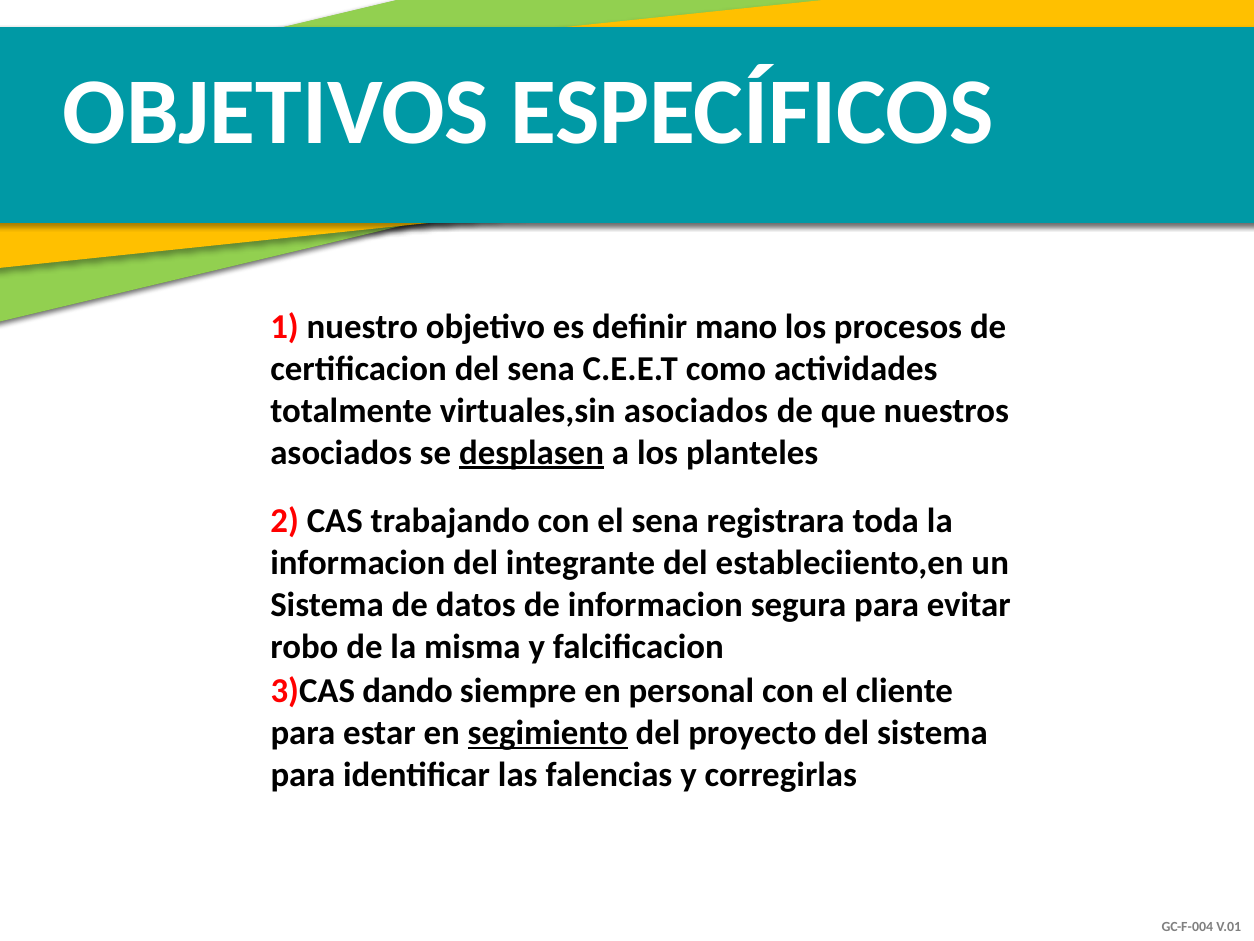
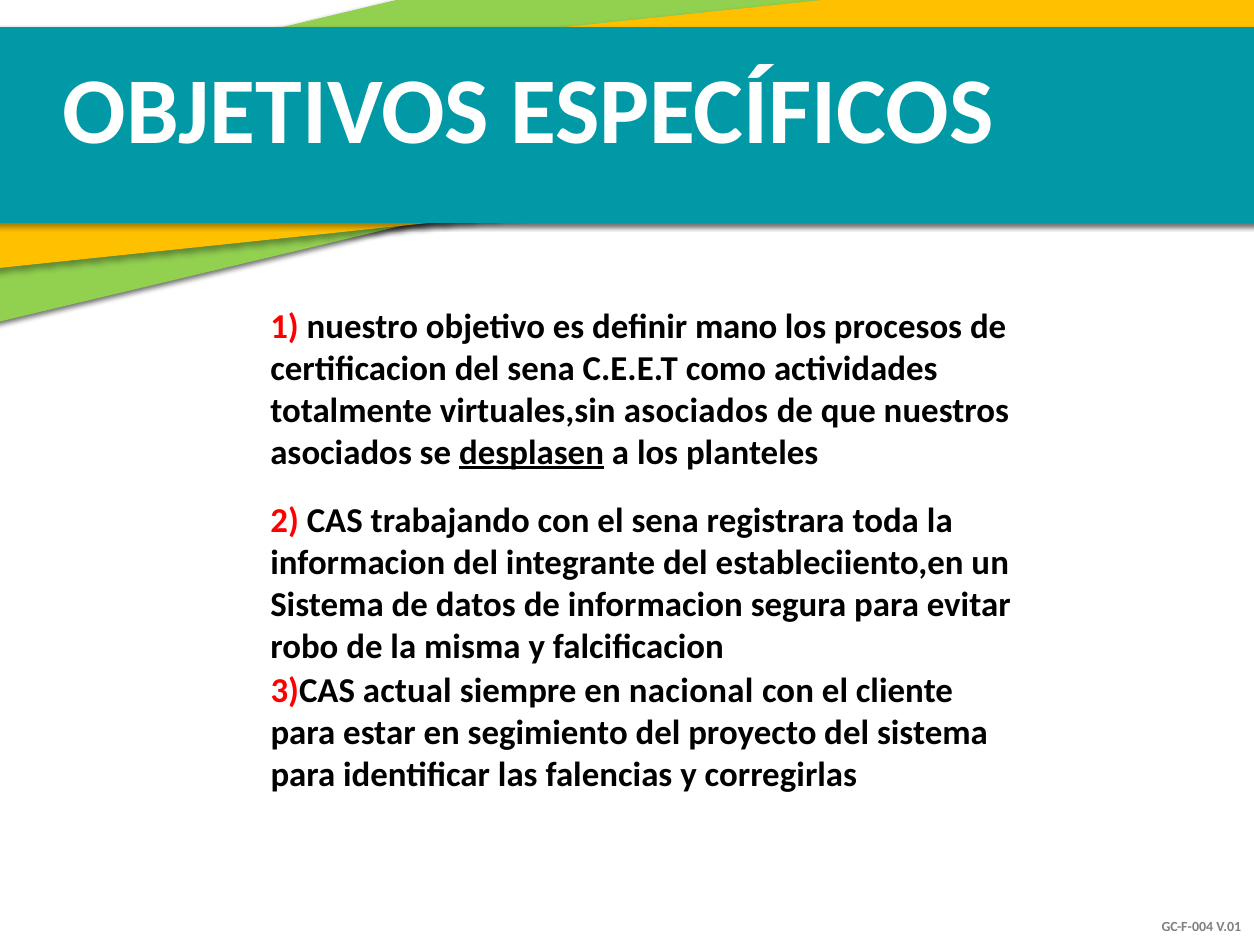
dando: dando -> actual
personal: personal -> nacional
segimiento underline: present -> none
